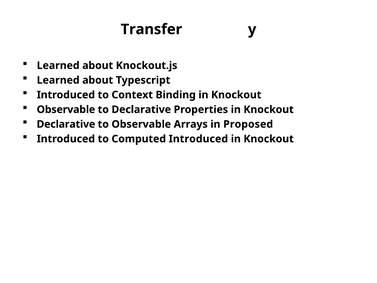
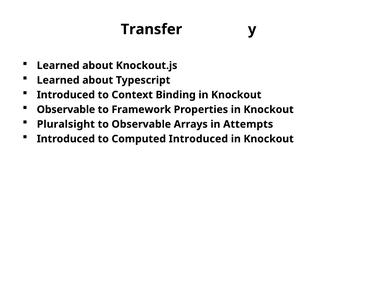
to Declarative: Declarative -> Framework
Declarative at (66, 124): Declarative -> Pluralsight
Proposed: Proposed -> Attempts
